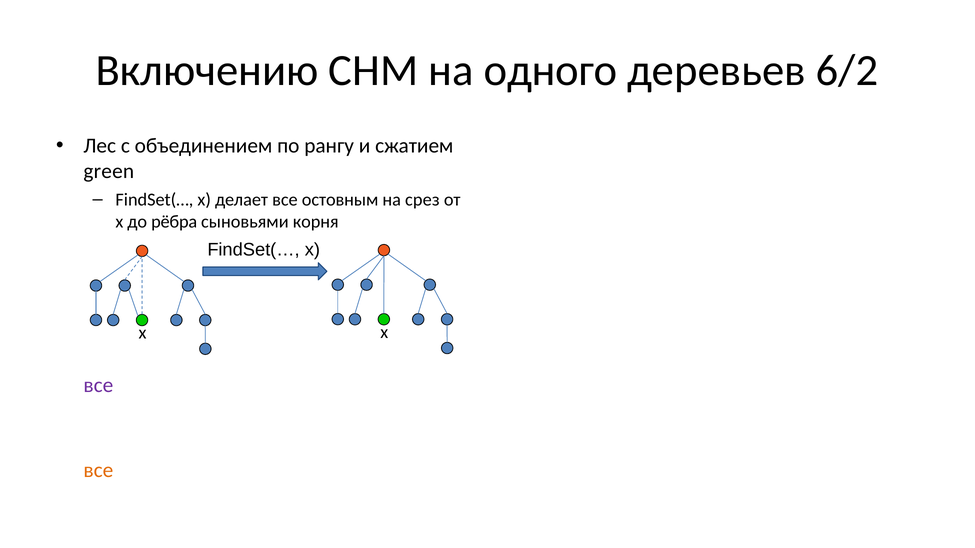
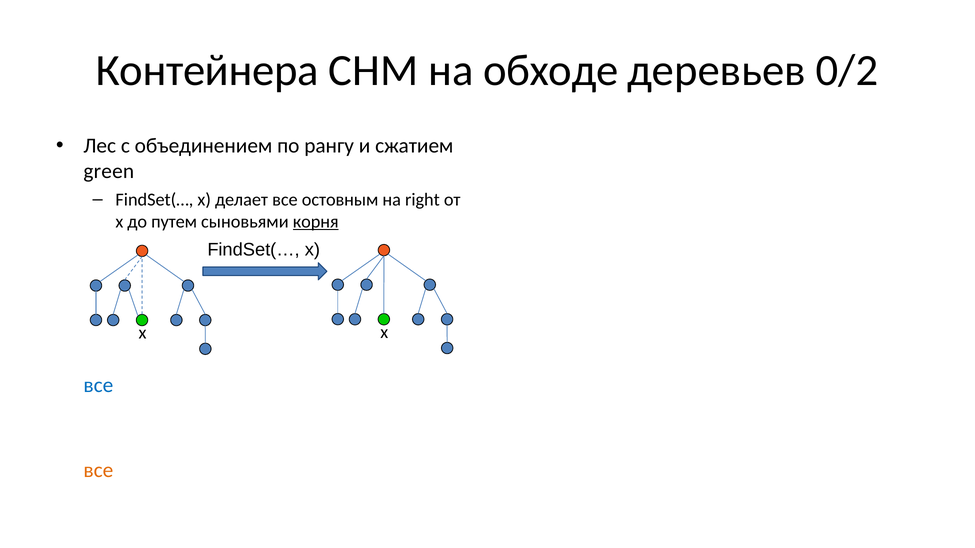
Включению: Включению -> Контейнера
одного: одного -> обходе
6/2: 6/2 -> 0/2
срез: срез -> right
рёбра: рёбра -> путем
корня underline: none -> present
все at (98, 386) colour: purple -> blue
